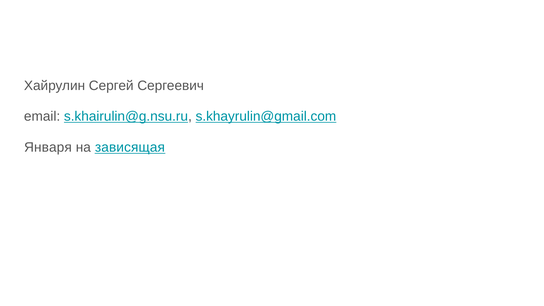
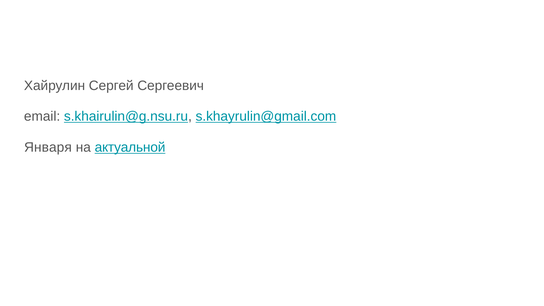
зависящая: зависящая -> актуальной
